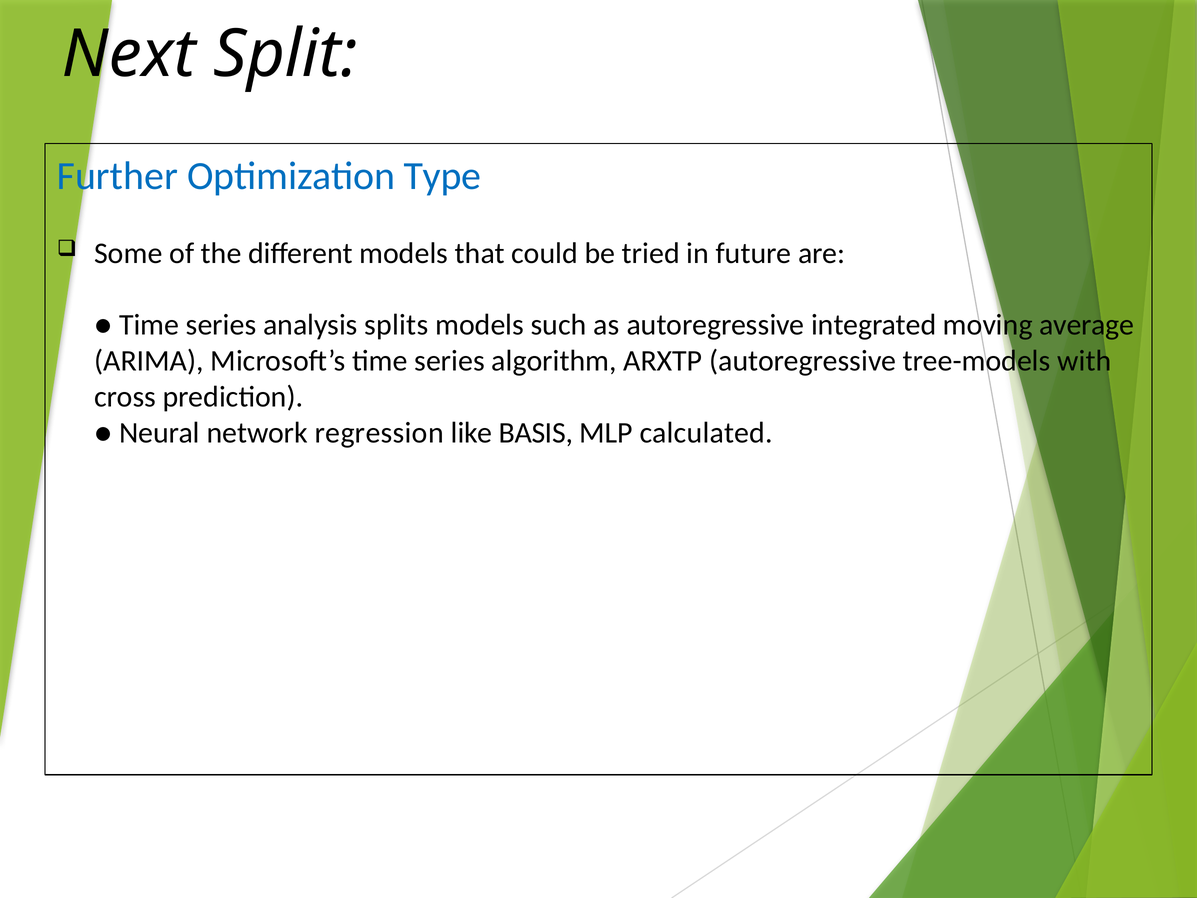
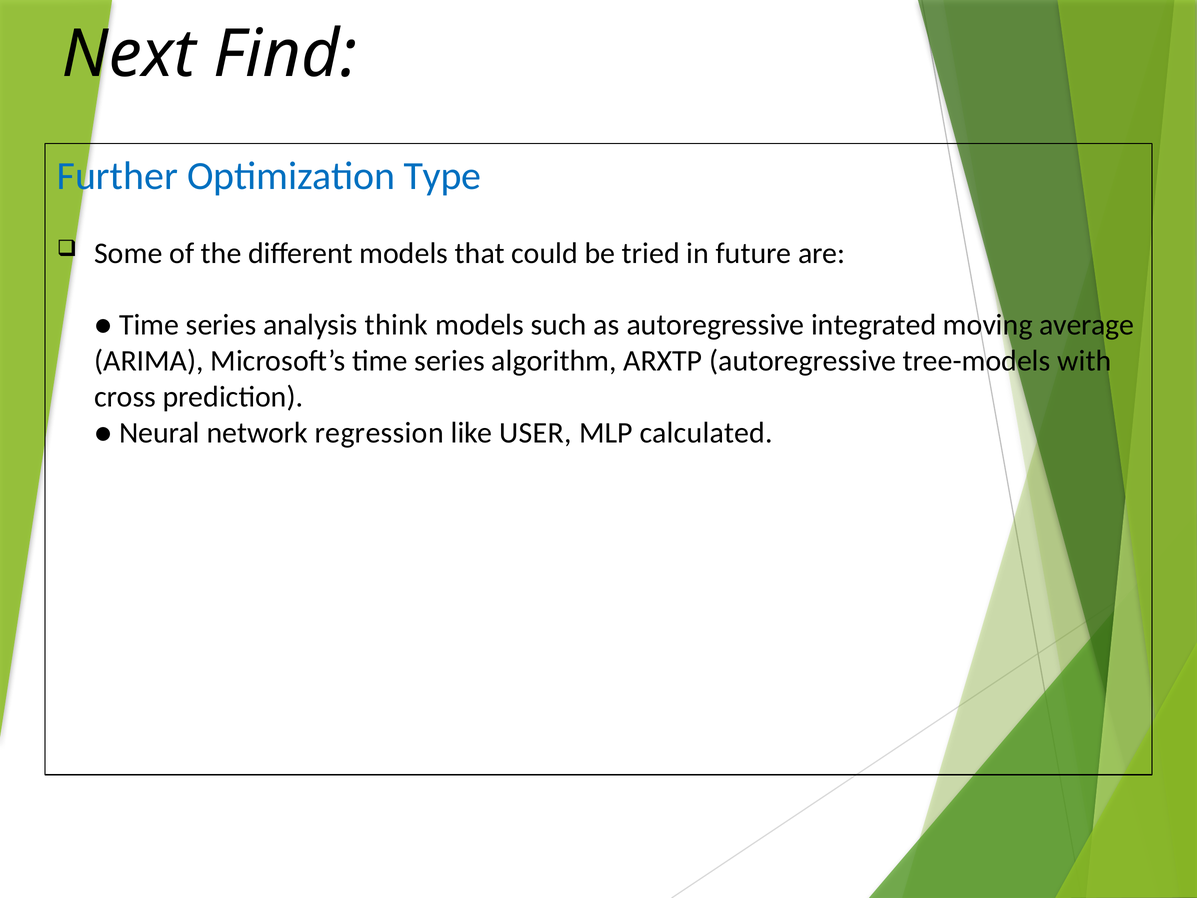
Split: Split -> Find
splits: splits -> think
BASIS: BASIS -> USER
